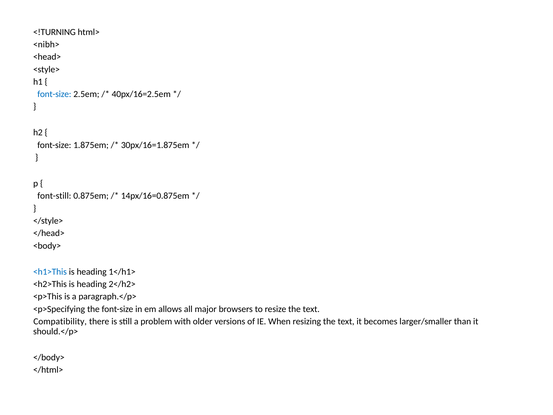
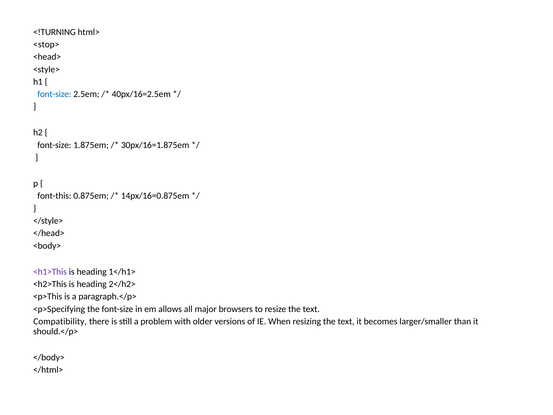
<nibh>: <nibh> -> <stop>
font-still: font-still -> font-this
<h1>This colour: blue -> purple
